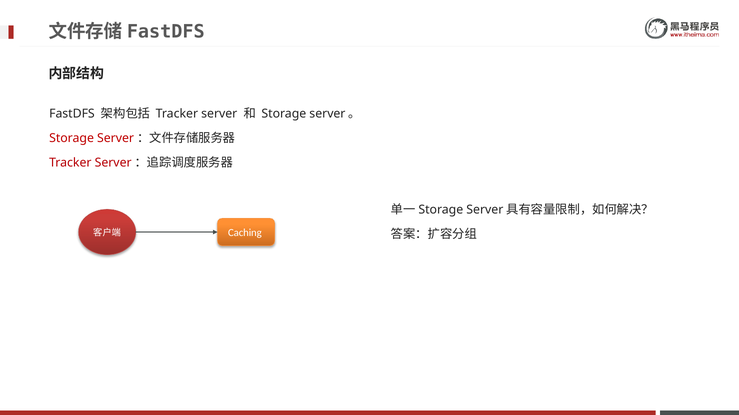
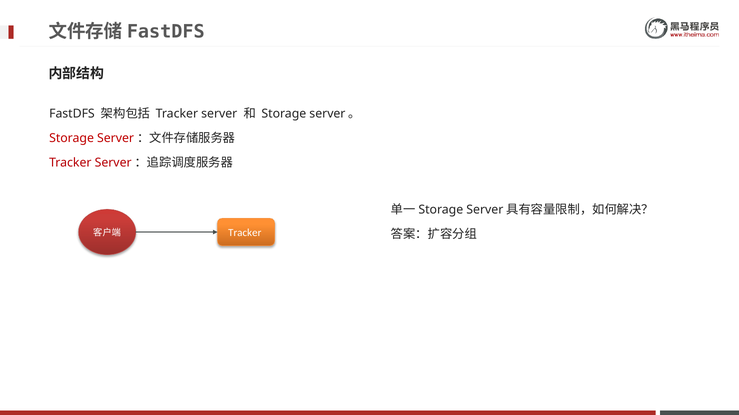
Caching at (245, 233): Caching -> Tracker
